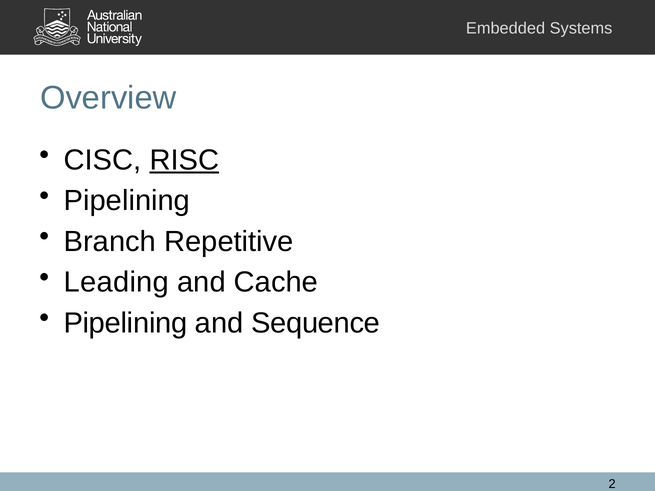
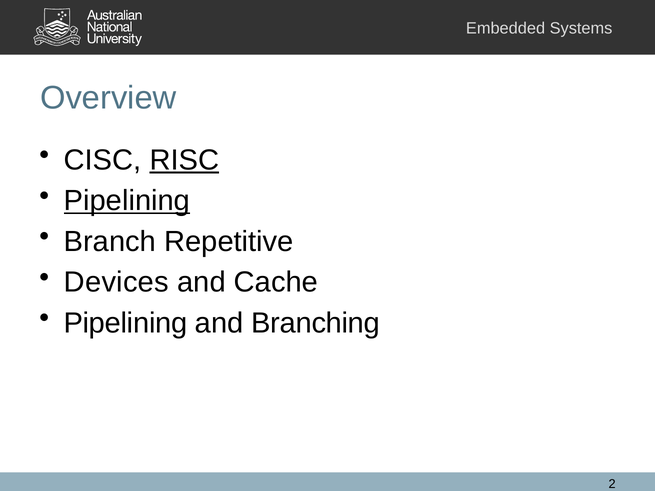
Pipelining at (127, 201) underline: none -> present
Leading: Leading -> Devices
Sequence: Sequence -> Branching
